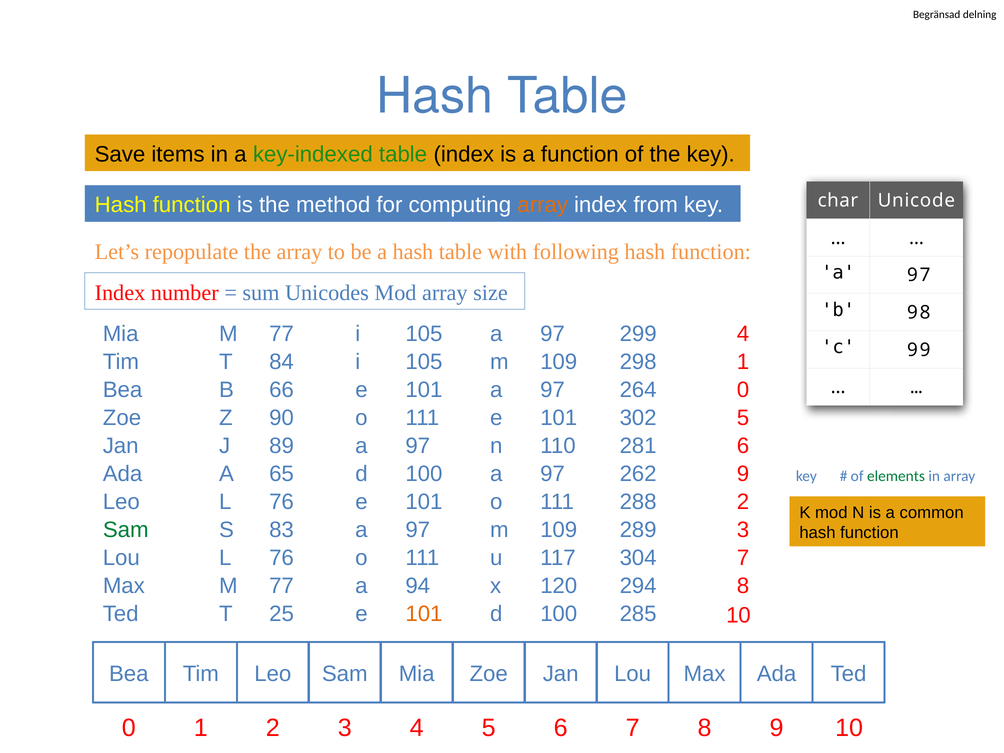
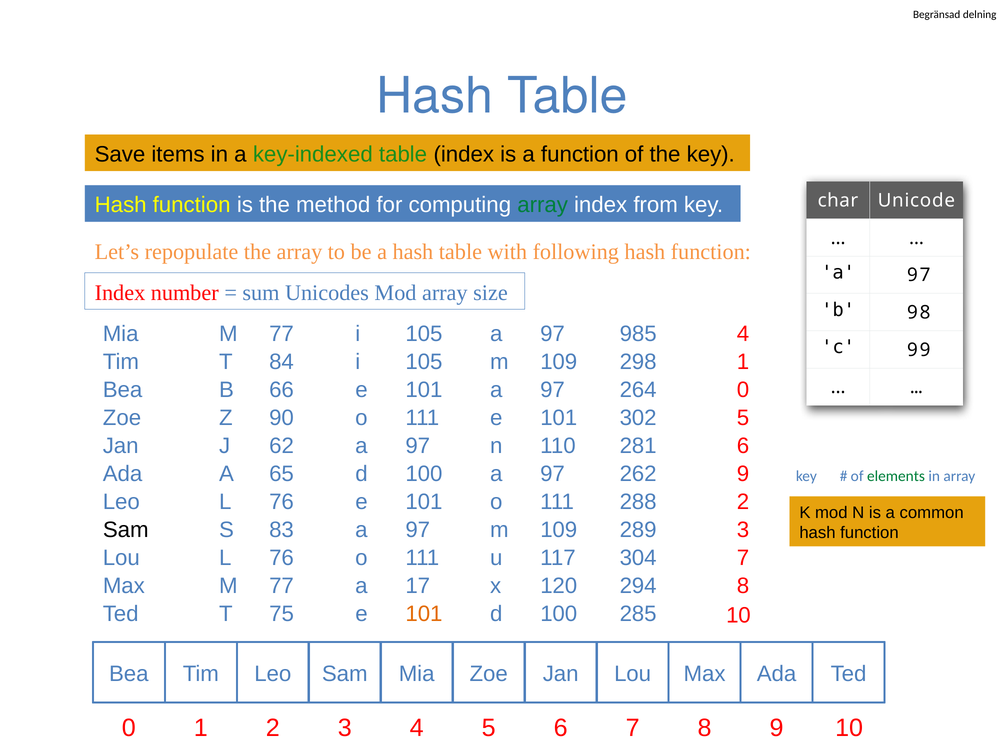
array at (543, 205) colour: orange -> green
299: 299 -> 985
89: 89 -> 62
Sam at (126, 530) colour: green -> black
94: 94 -> 17
25: 25 -> 75
